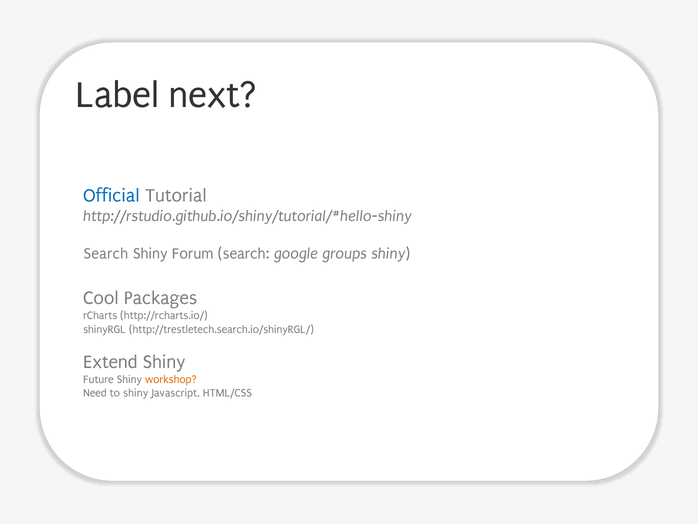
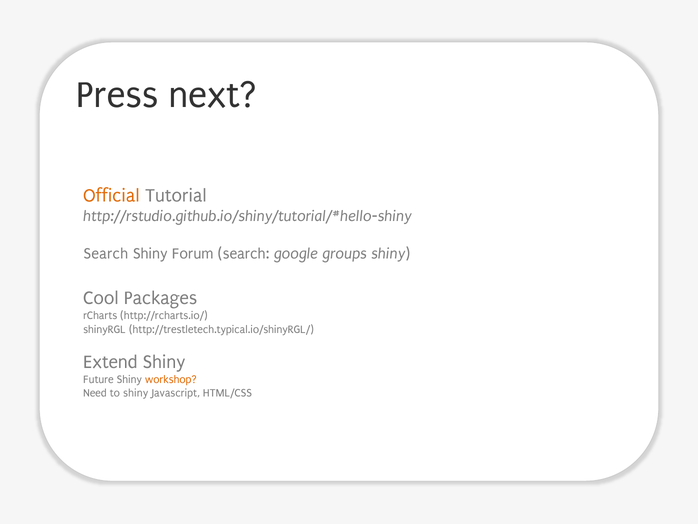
Label: Label -> Press
Official colour: blue -> orange
http://trestletech.search.io/shinyRGL/: http://trestletech.search.io/shinyRGL/ -> http://trestletech.typical.io/shinyRGL/
